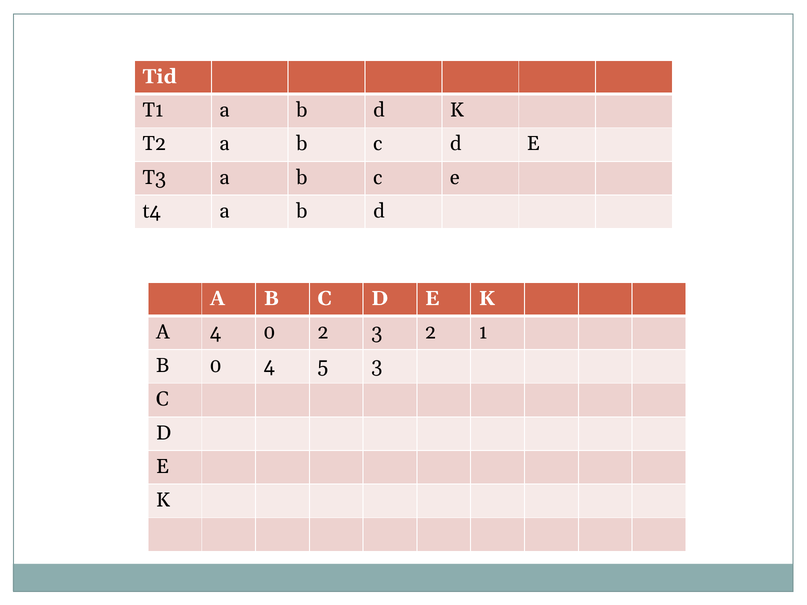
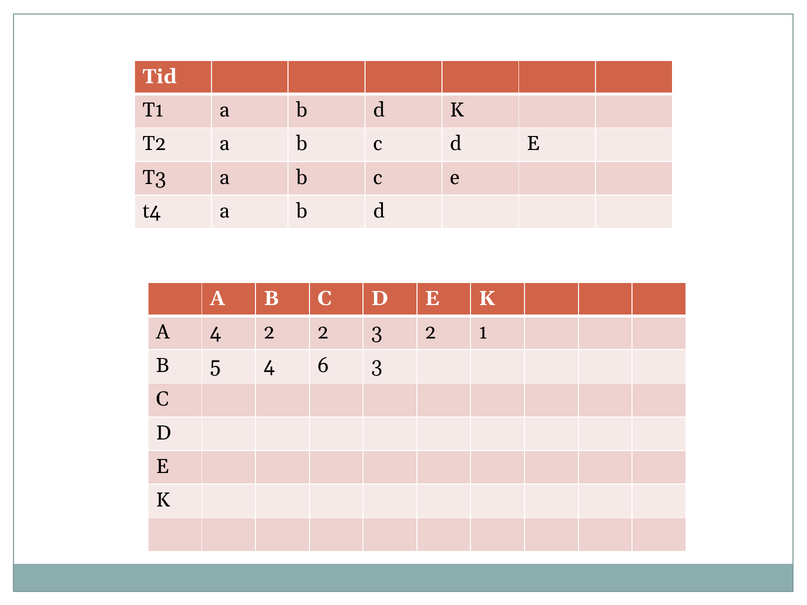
4 0: 0 -> 2
B 0: 0 -> 5
5: 5 -> 6
